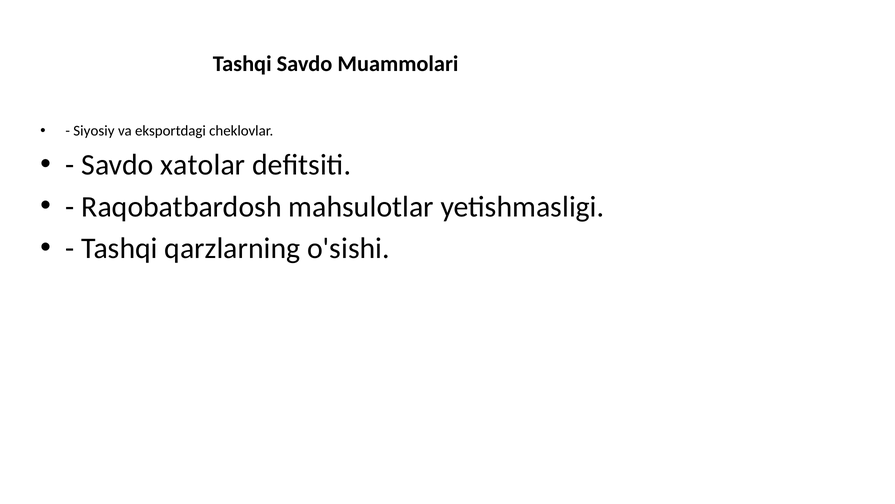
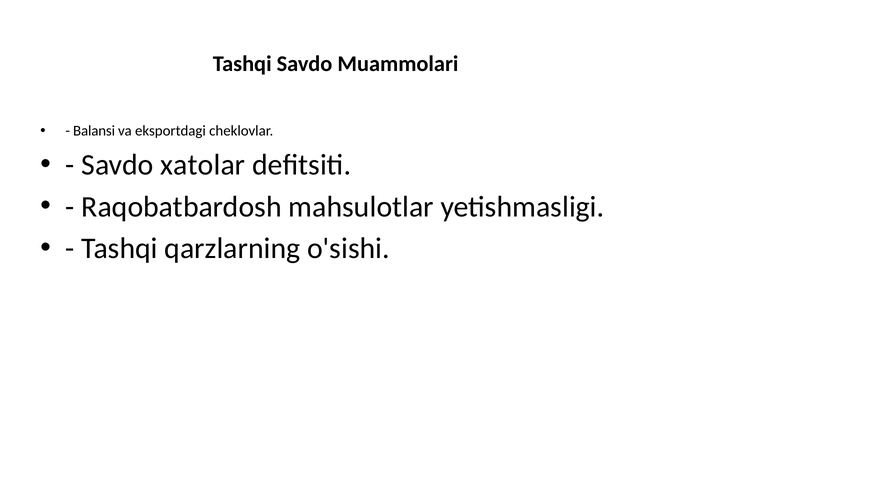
Siyosiy: Siyosiy -> Balansi
